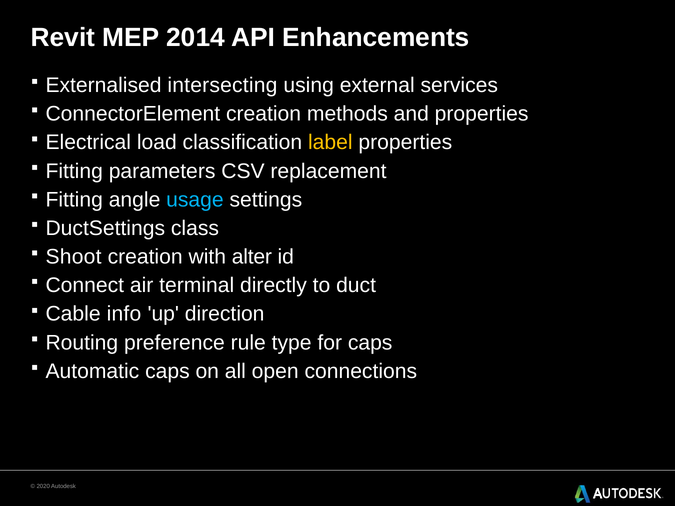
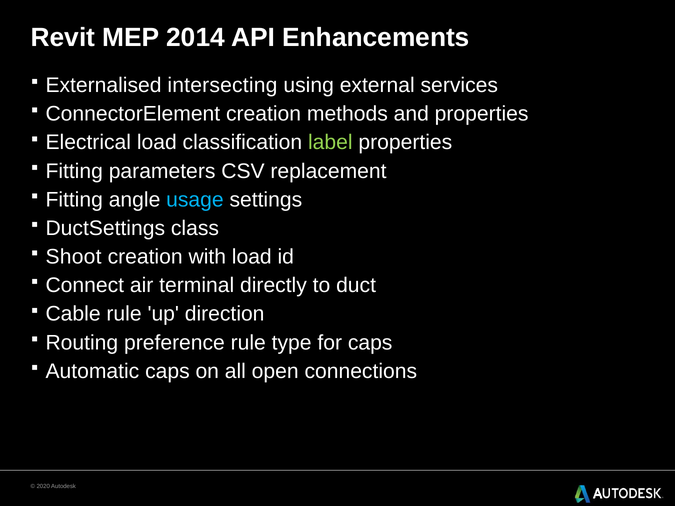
label colour: yellow -> light green
with alter: alter -> load
Cable info: info -> rule
